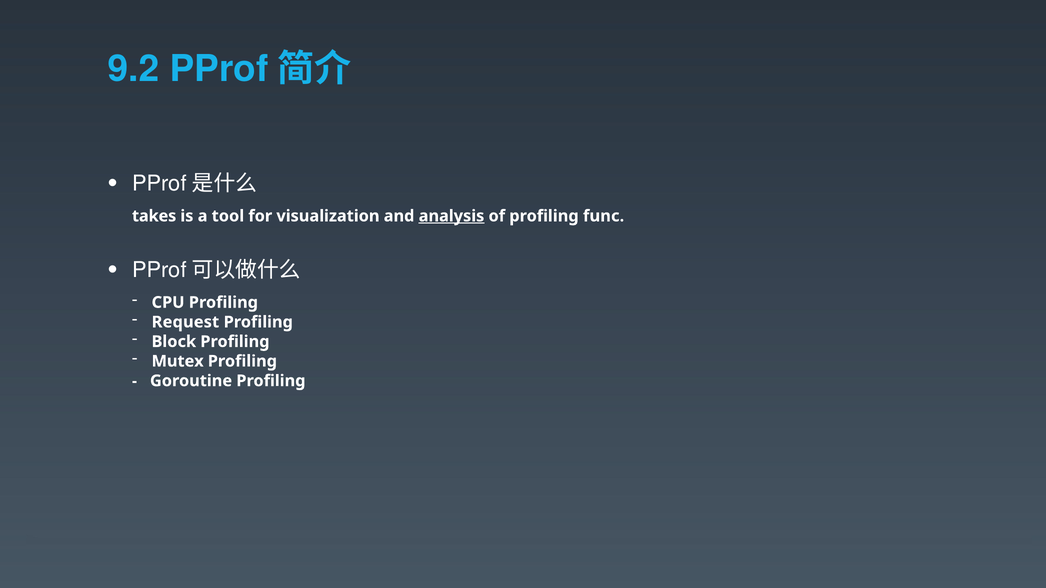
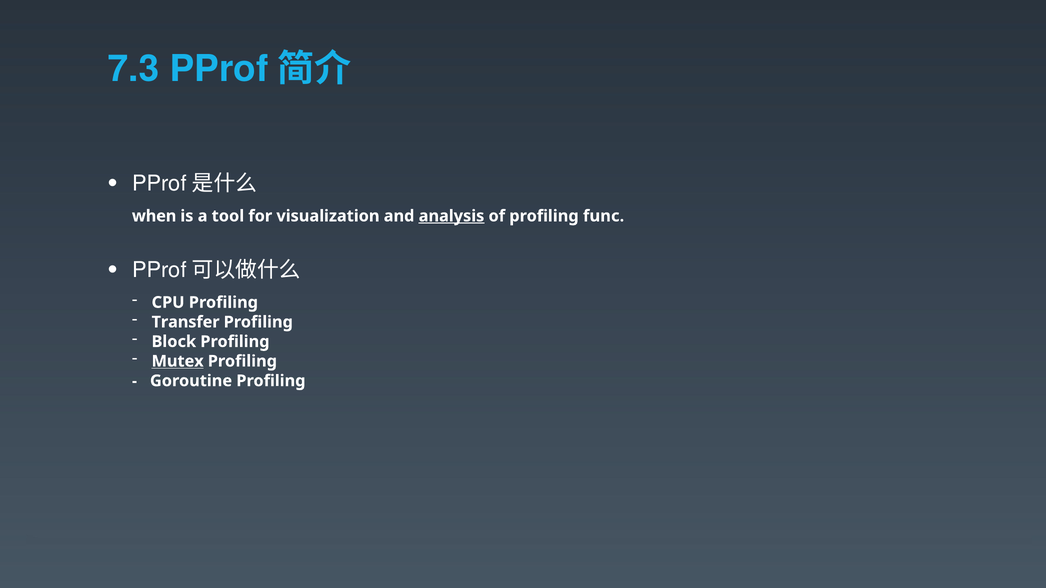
9.2: 9.2 -> 7.3
takes: takes -> when
Request: Request -> Transfer
Mutex underline: none -> present
